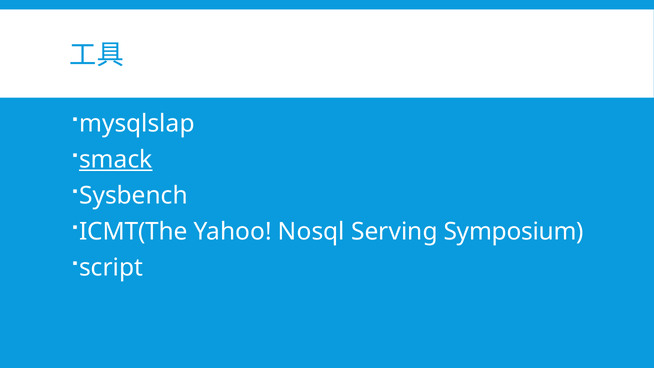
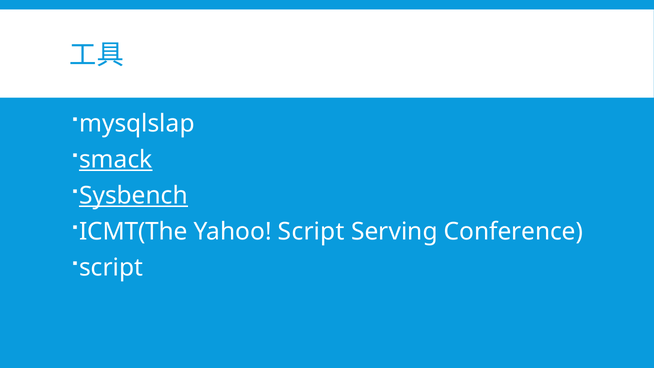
Sysbench underline: none -> present
Yahoo Nosql: Nosql -> Script
Symposium: Symposium -> Conference
